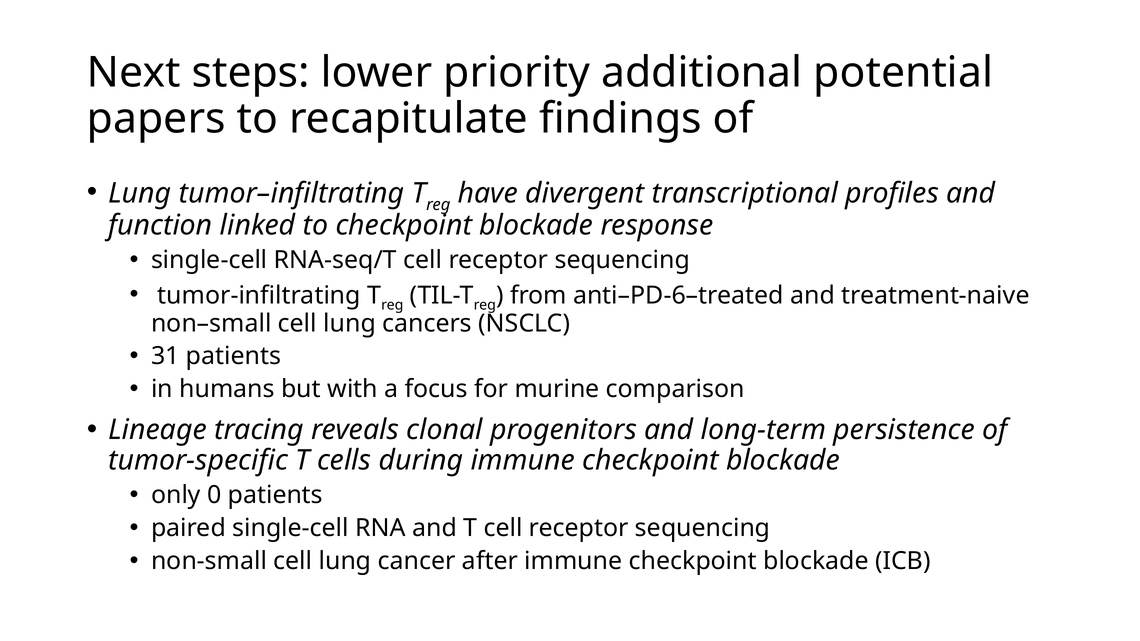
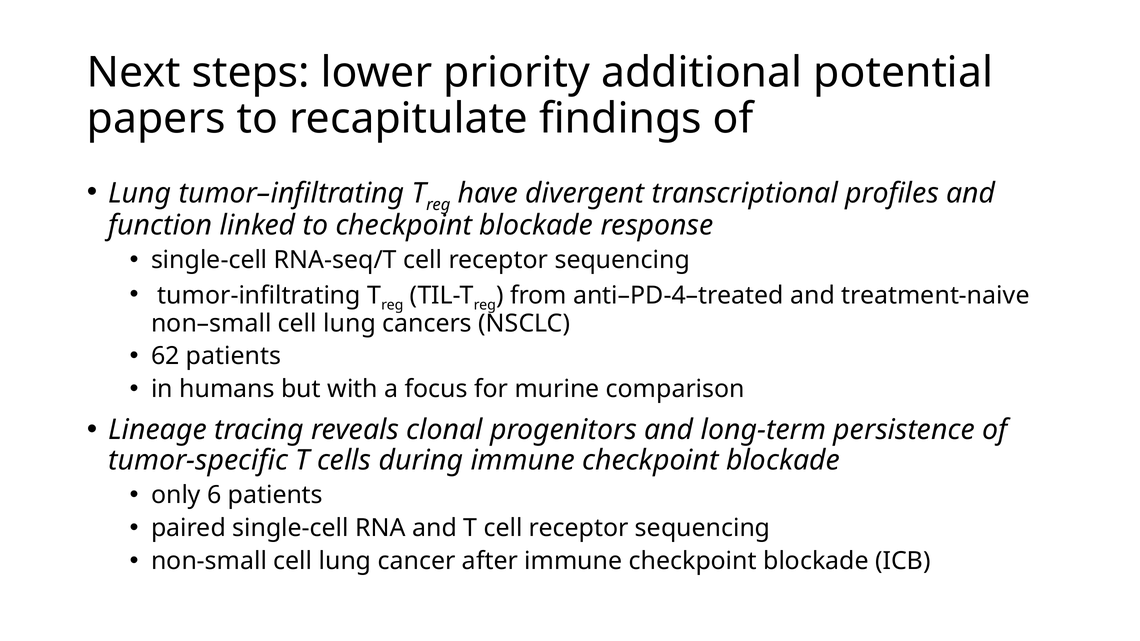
anti–PD-6–treated: anti–PD-6–treated -> anti–PD-4–treated
31: 31 -> 62
0: 0 -> 6
